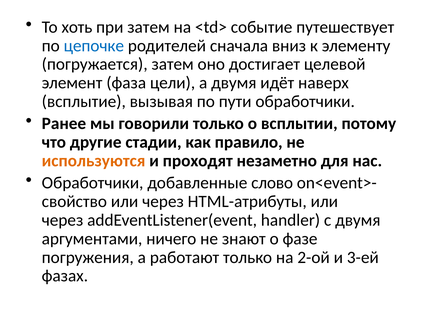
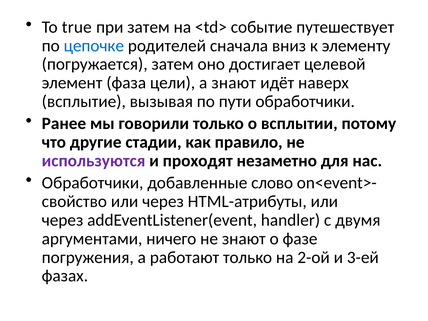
хоть: хоть -> true
а двумя: двумя -> знают
используются colour: orange -> purple
